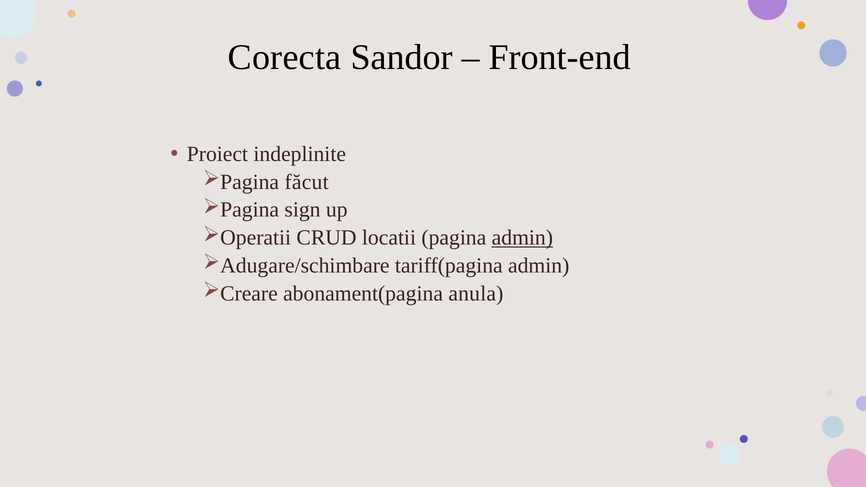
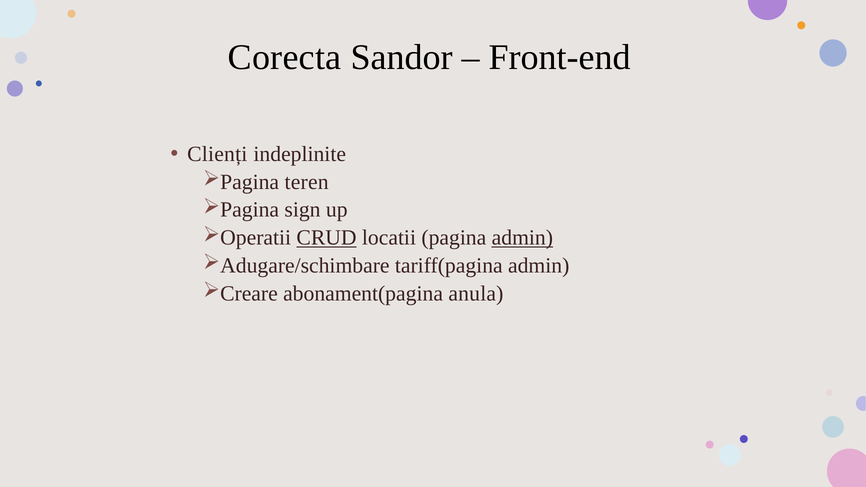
Proiect: Proiect -> Clienți
făcut: făcut -> teren
CRUD underline: none -> present
